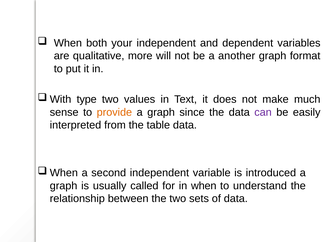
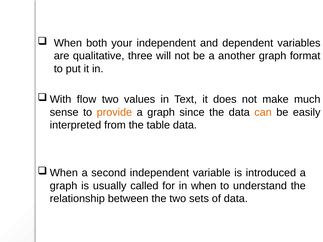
more: more -> three
type: type -> flow
can colour: purple -> orange
